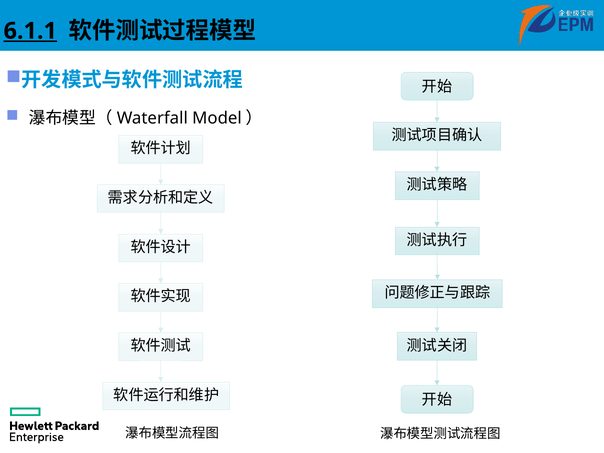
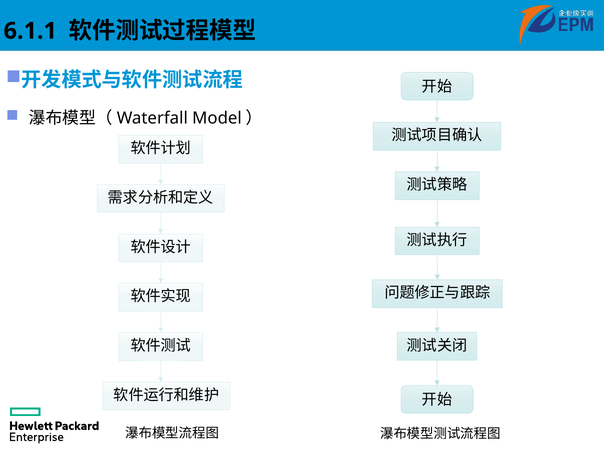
6.1.1 underline: present -> none
